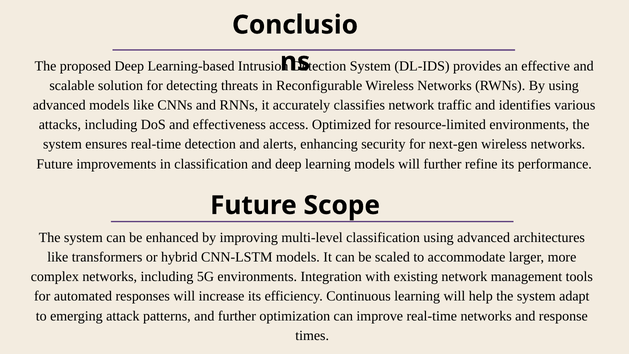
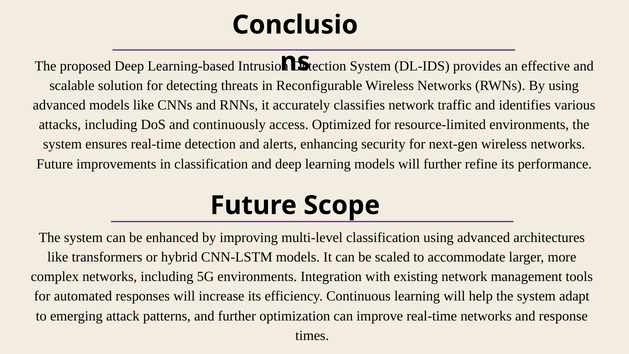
effectiveness: effectiveness -> continuously
